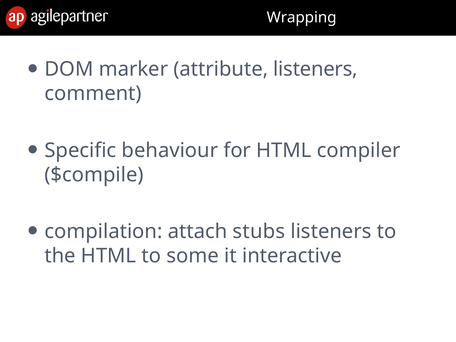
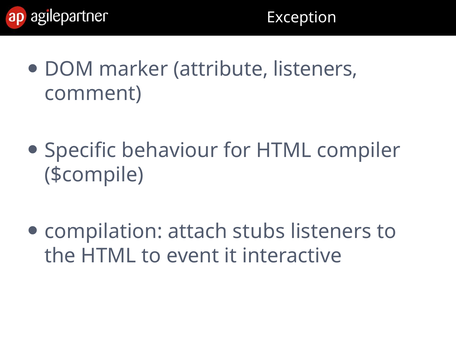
Wrapping: Wrapping -> Exception
some: some -> event
